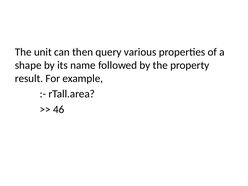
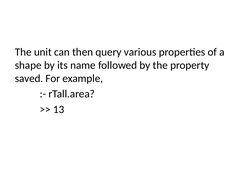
result: result -> saved
46: 46 -> 13
